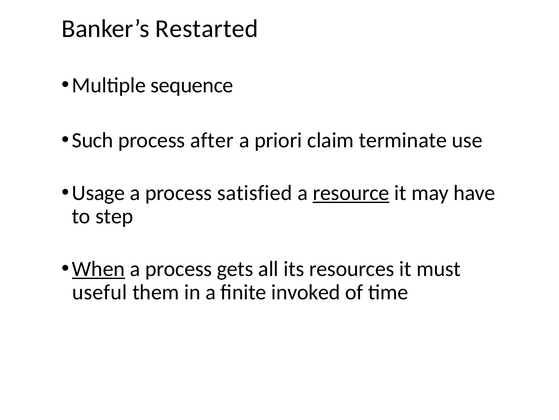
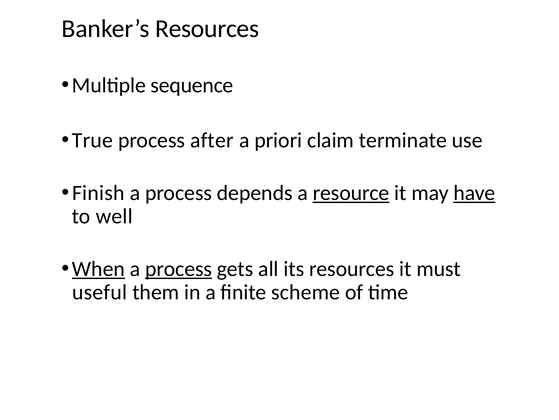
Banker’s Restarted: Restarted -> Resources
Such: Such -> True
Usage: Usage -> Finish
satisfied: satisfied -> depends
have underline: none -> present
step: step -> well
process at (179, 268) underline: none -> present
invoked: invoked -> scheme
